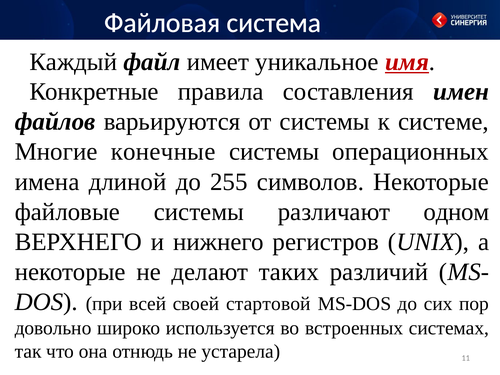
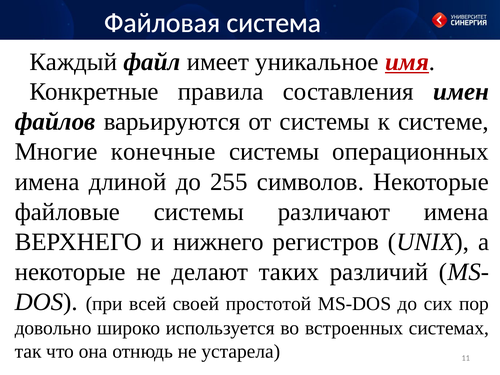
различают одном: одном -> имена
стартовой: стартовой -> простотой
